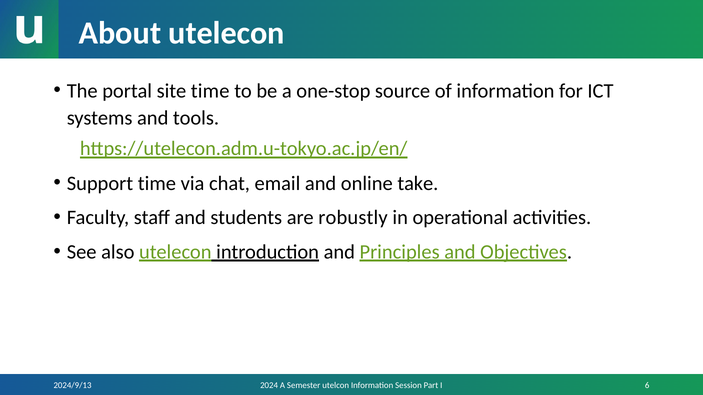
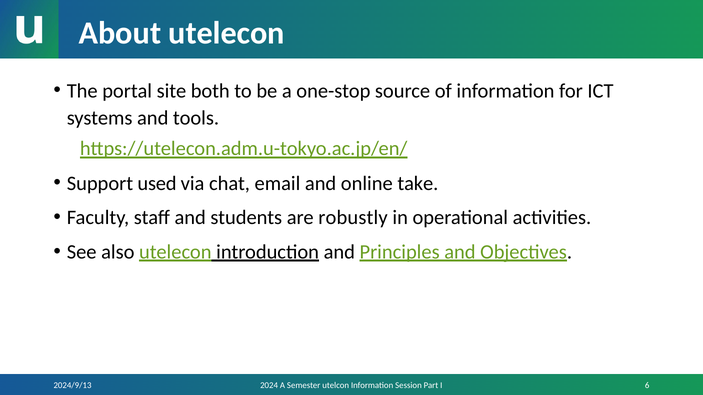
site time: time -> both
Support time: time -> used
